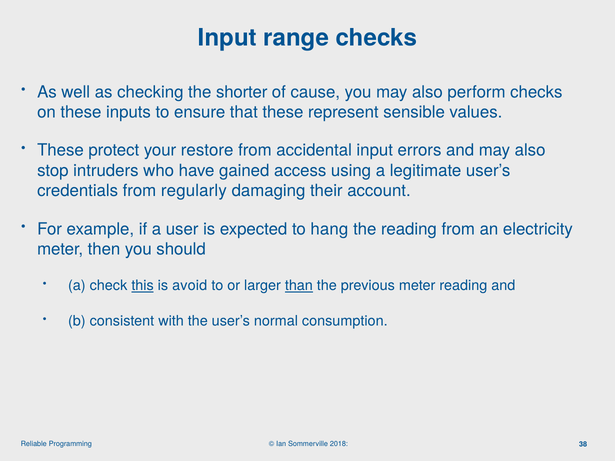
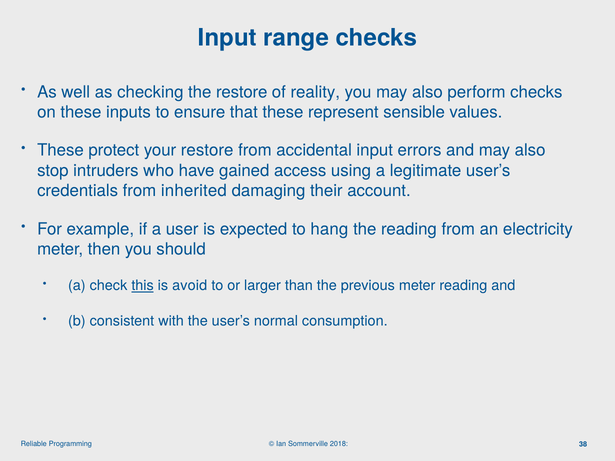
the shorter: shorter -> restore
cause: cause -> reality
regularly: regularly -> inherited
than underline: present -> none
